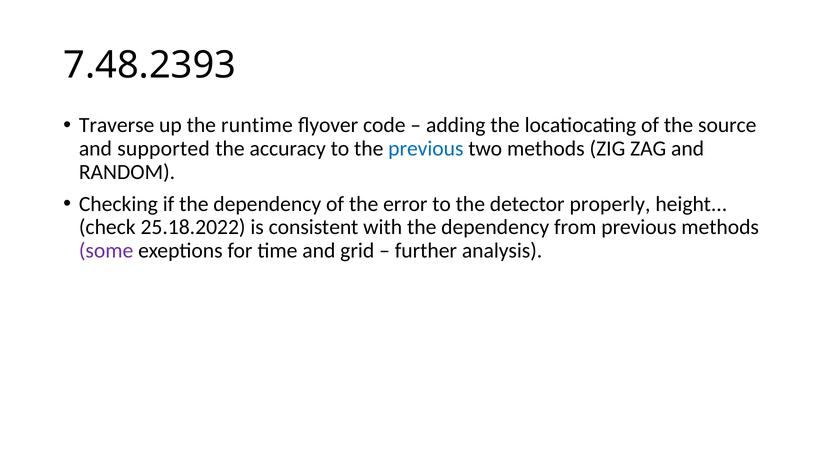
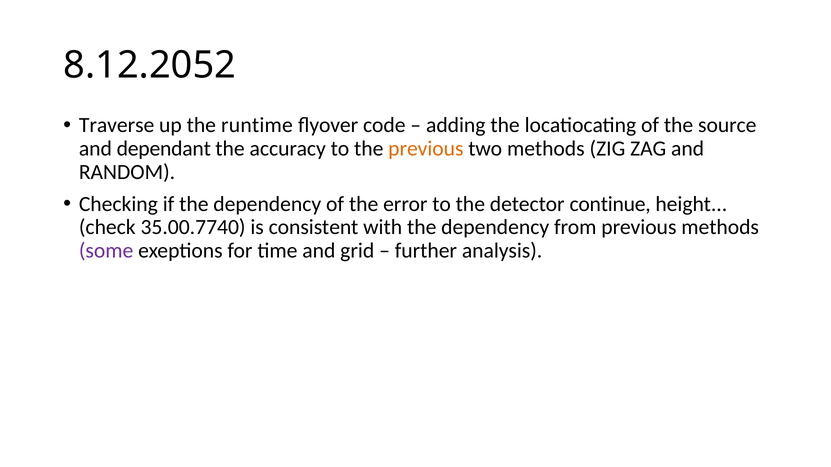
7.48.2393: 7.48.2393 -> 8.12.2052
supported: supported -> dependant
previous at (426, 149) colour: blue -> orange
properly: properly -> continue
25.18.2022: 25.18.2022 -> 35.00.7740
